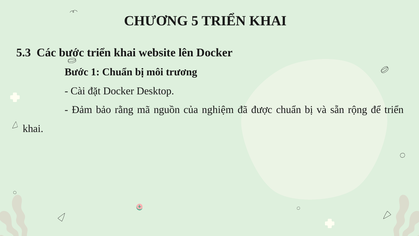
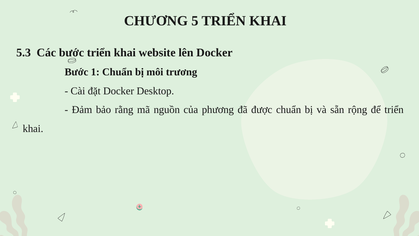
nghiệm: nghiệm -> phương
